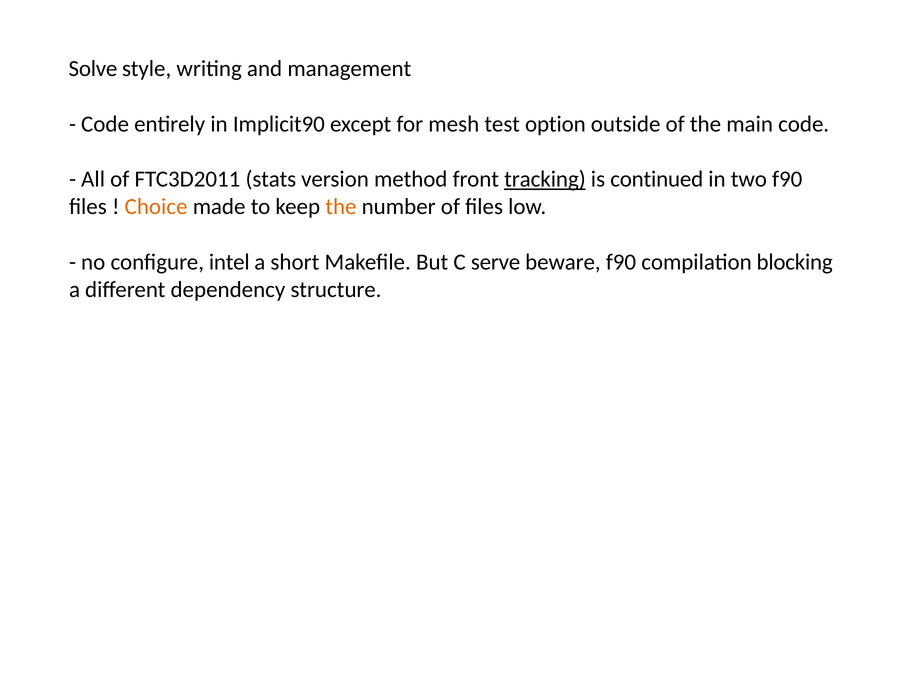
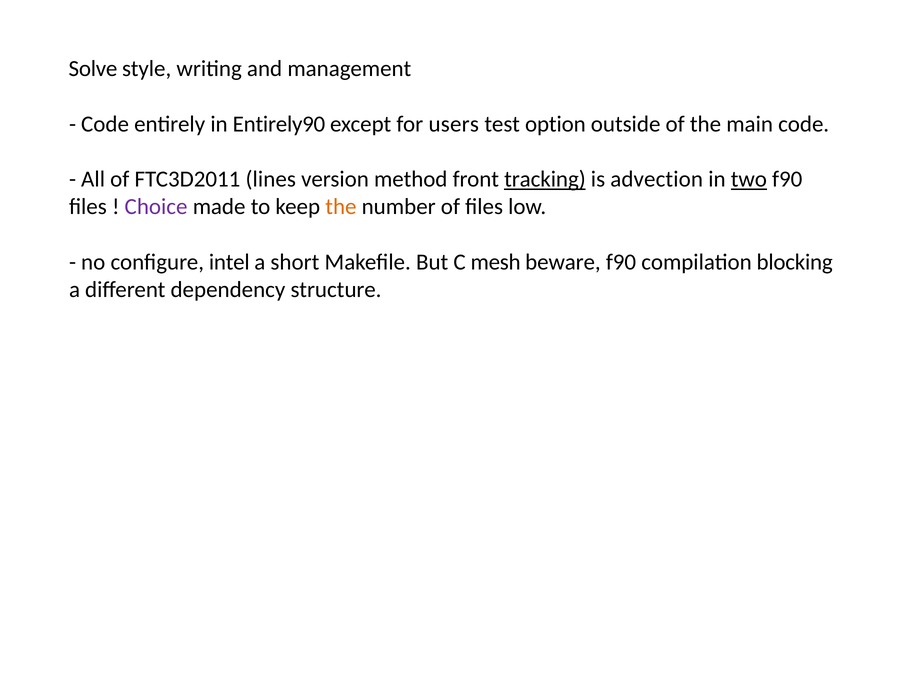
Implicit90: Implicit90 -> Entirely90
mesh: mesh -> users
stats: stats -> lines
continued: continued -> advection
two underline: none -> present
Choice colour: orange -> purple
serve: serve -> mesh
